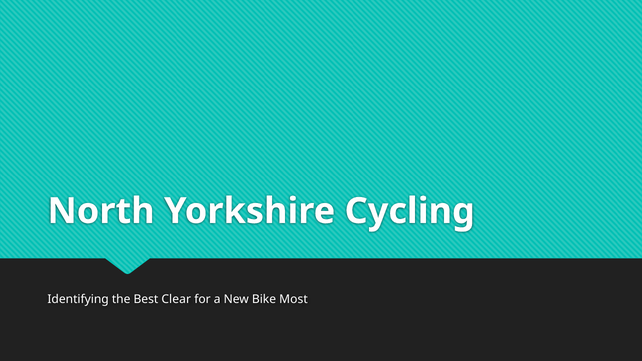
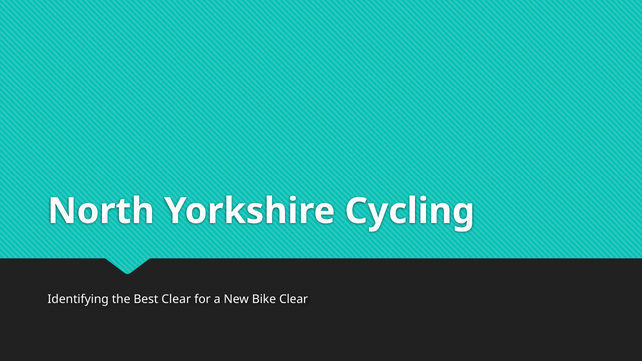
Bike Most: Most -> Clear
